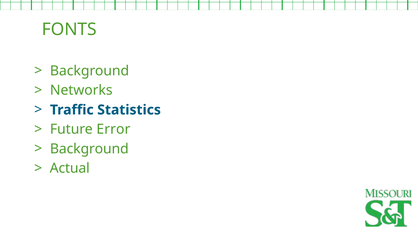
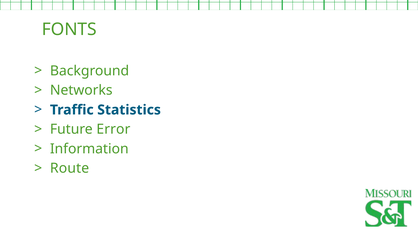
Background at (89, 149): Background -> Information
Actual: Actual -> Route
